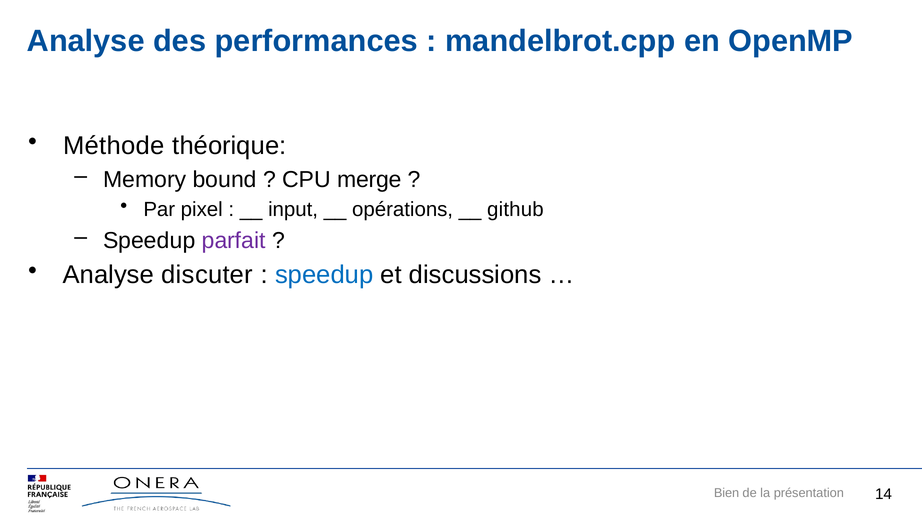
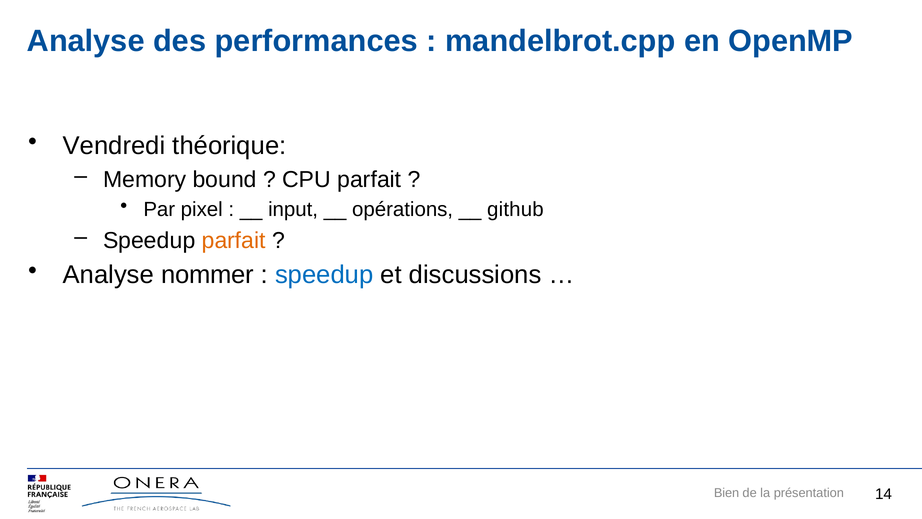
Méthode: Méthode -> Vendredi
CPU merge: merge -> parfait
parfait at (234, 240) colour: purple -> orange
discuter: discuter -> nommer
